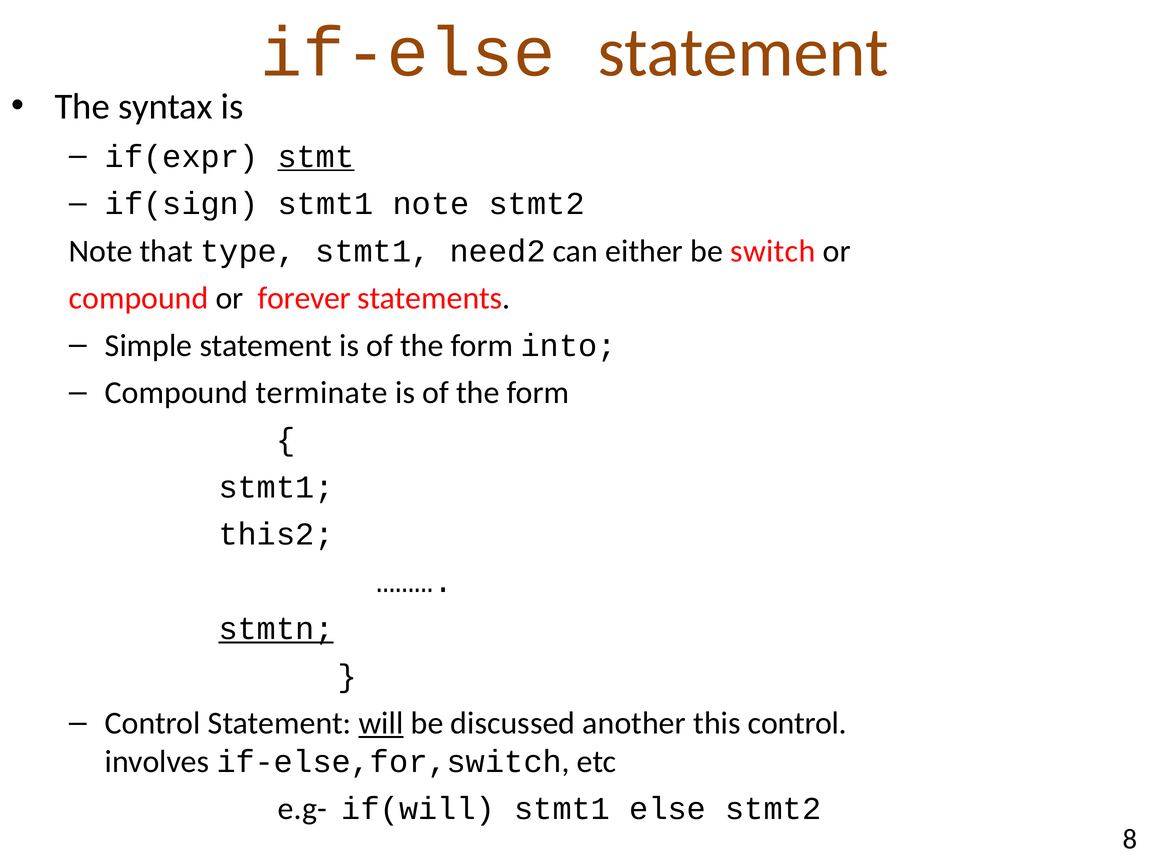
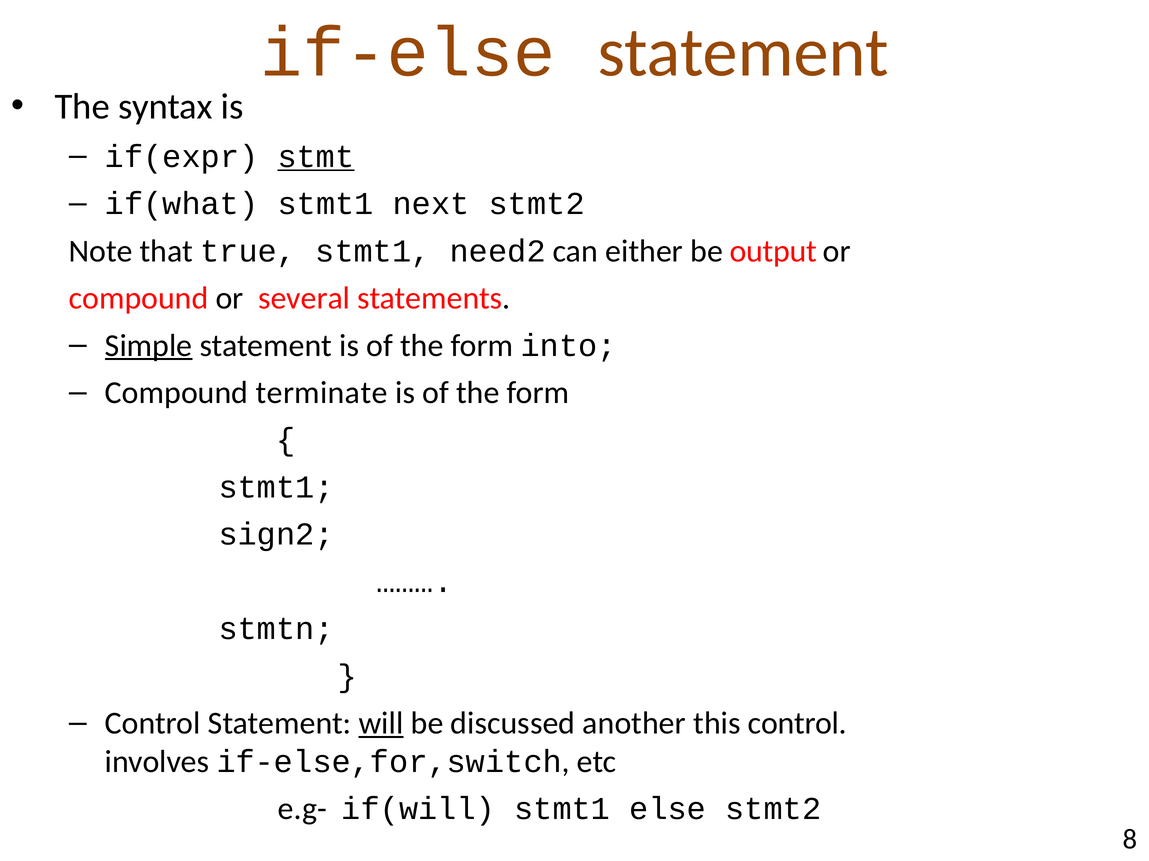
if(sign: if(sign -> if(what
stmt1 note: note -> next
type: type -> true
switch: switch -> output
forever: forever -> several
Simple underline: none -> present
this2: this2 -> sign2
stmtn underline: present -> none
